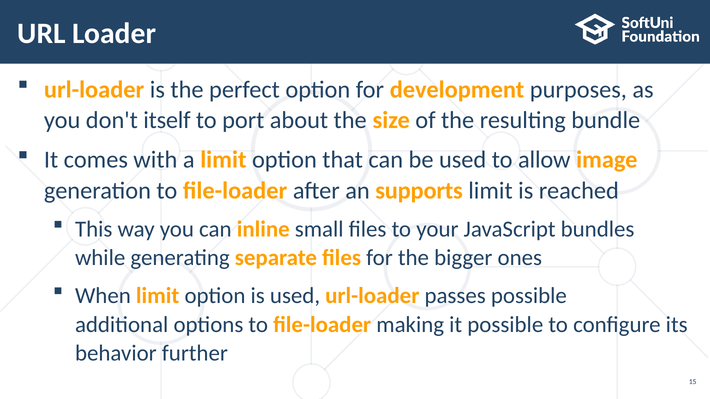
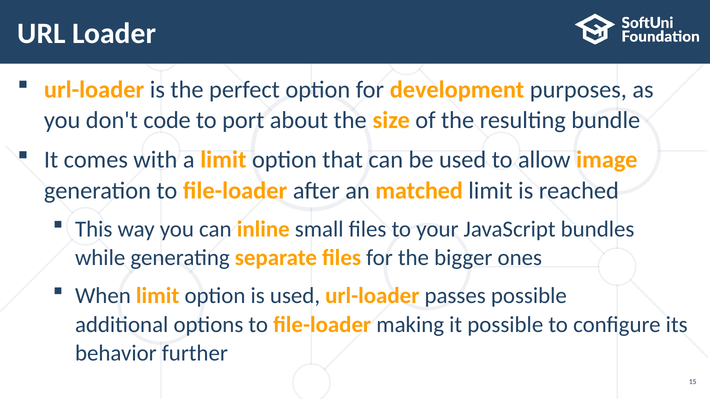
itself: itself -> code
supports: supports -> matched
